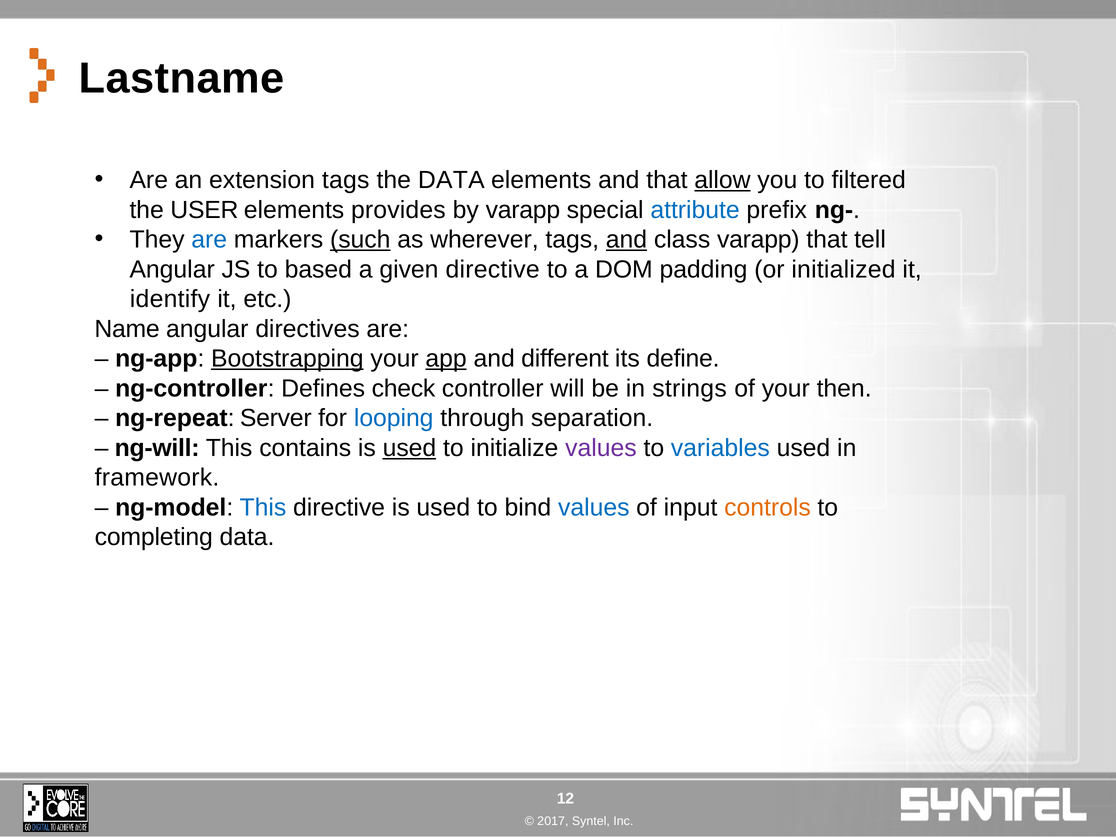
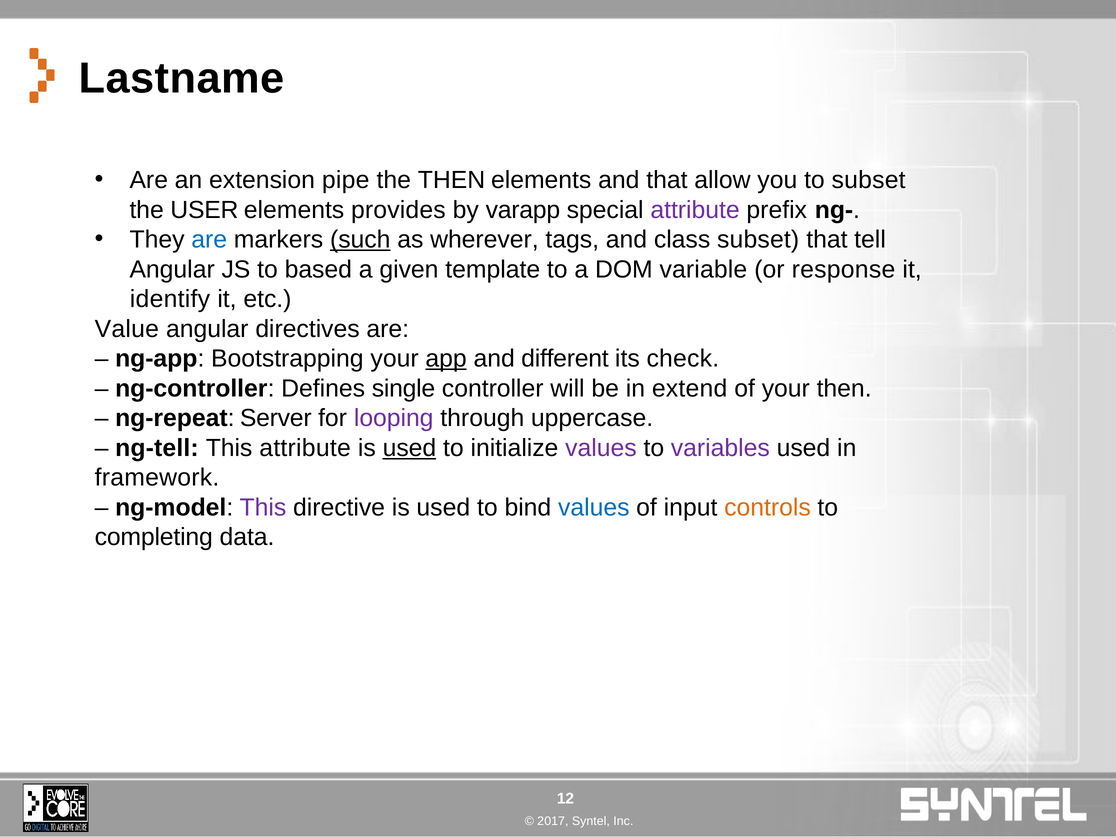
extension tags: tags -> pipe
the DATA: DATA -> THEN
allow underline: present -> none
to filtered: filtered -> subset
attribute at (695, 210) colour: blue -> purple
and at (626, 240) underline: present -> none
class varapp: varapp -> subset
given directive: directive -> template
padding: padding -> variable
initialized: initialized -> response
Name: Name -> Value
Bootstrapping underline: present -> none
define: define -> check
check: check -> single
strings: strings -> extend
looping colour: blue -> purple
separation: separation -> uppercase
ng-will: ng-will -> ng-tell
This contains: contains -> attribute
variables colour: blue -> purple
This at (263, 507) colour: blue -> purple
